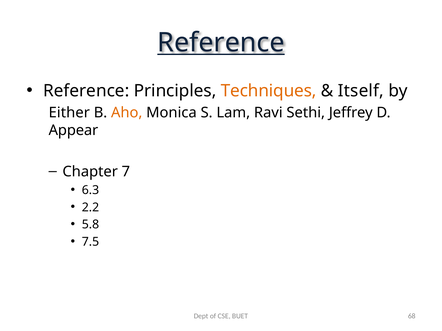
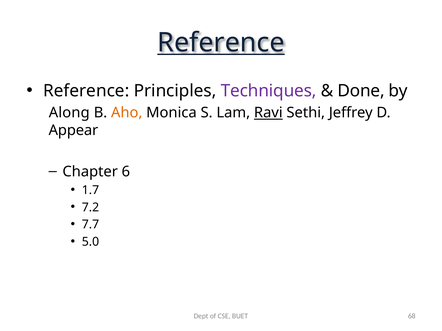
Techniques colour: orange -> purple
Itself: Itself -> Done
Either: Either -> Along
Ravi underline: none -> present
7: 7 -> 6
6.3: 6.3 -> 1.7
2.2: 2.2 -> 7.2
5.8: 5.8 -> 7.7
7.5: 7.5 -> 5.0
